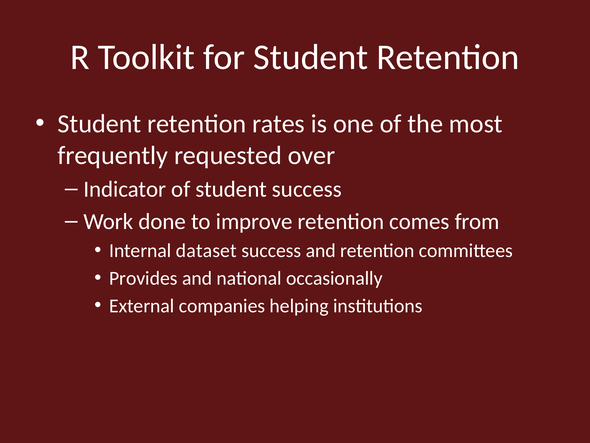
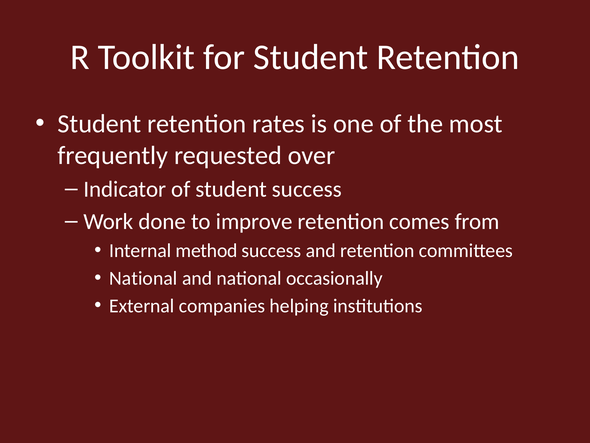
dataset: dataset -> method
Provides at (143, 278): Provides -> National
